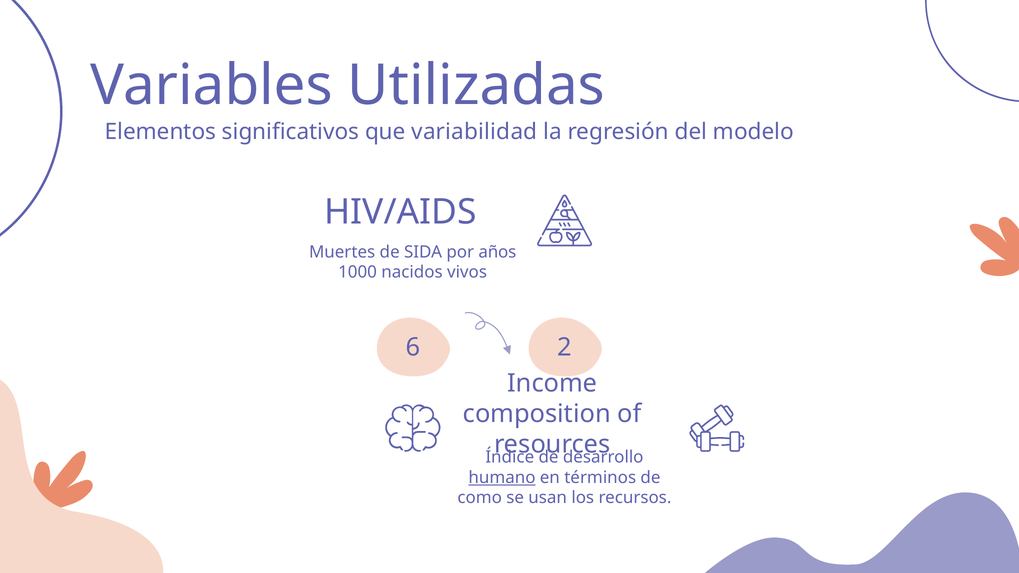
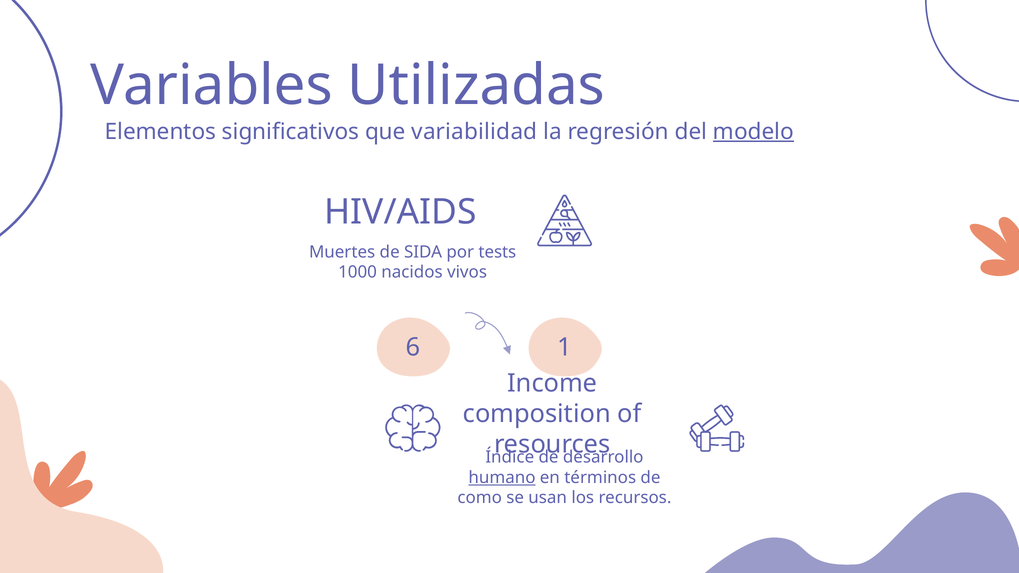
modelo underline: none -> present
años: años -> tests
2: 2 -> 1
